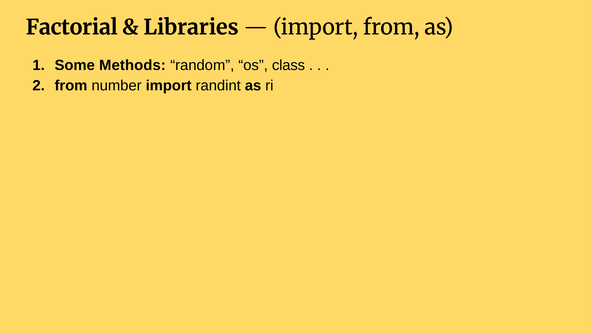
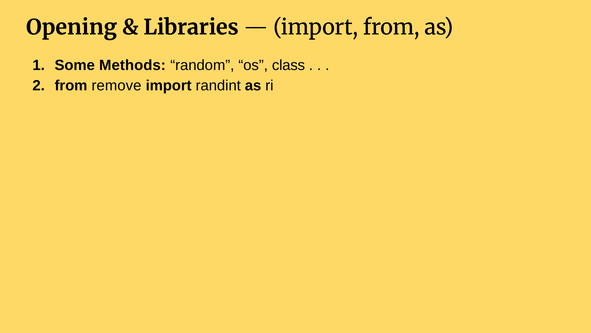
Factorial: Factorial -> Opening
number: number -> remove
